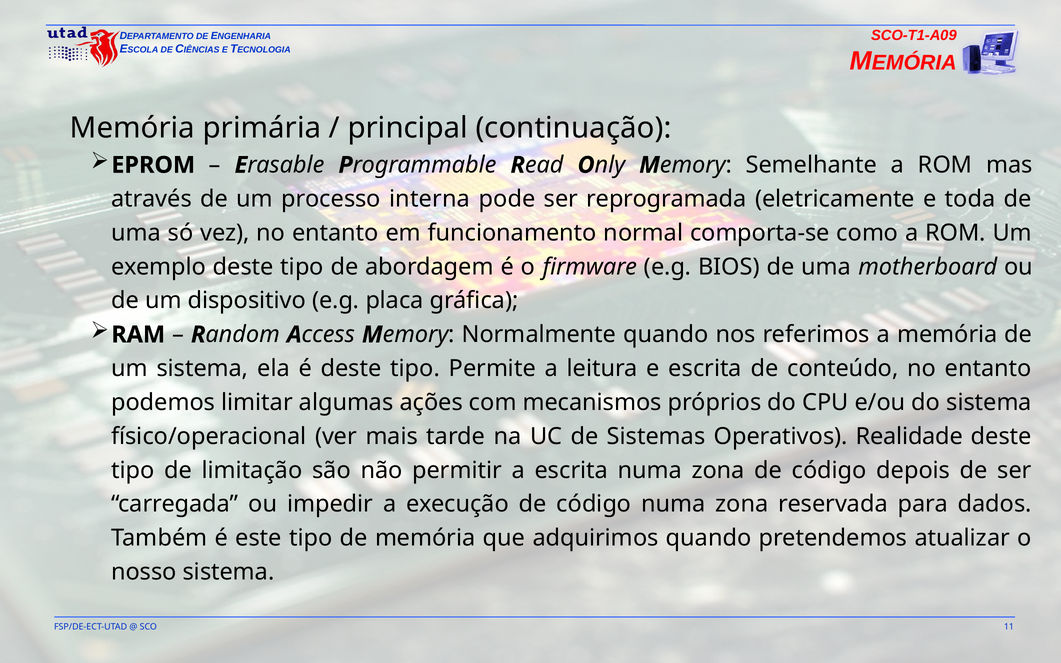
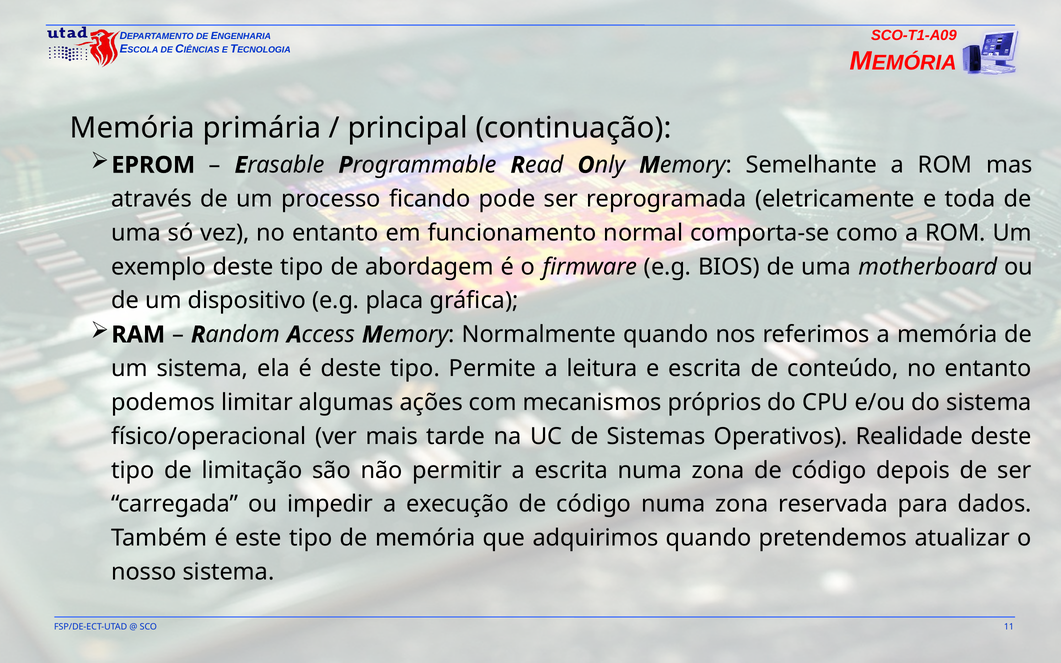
interna: interna -> ficando
